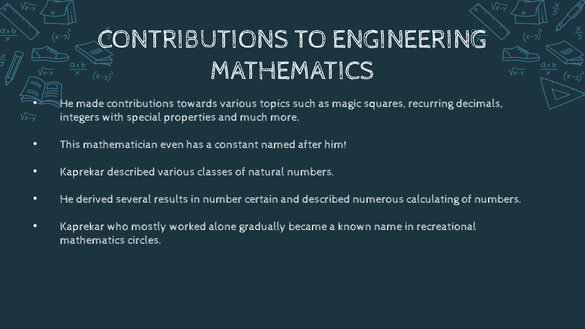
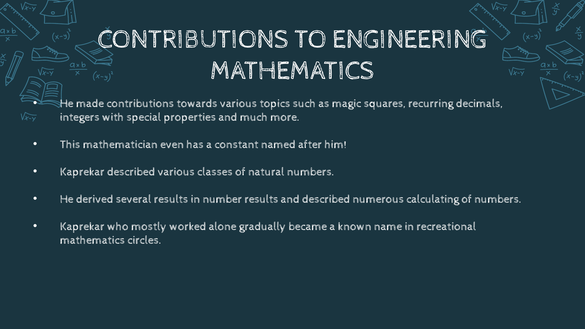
number certain: certain -> results
